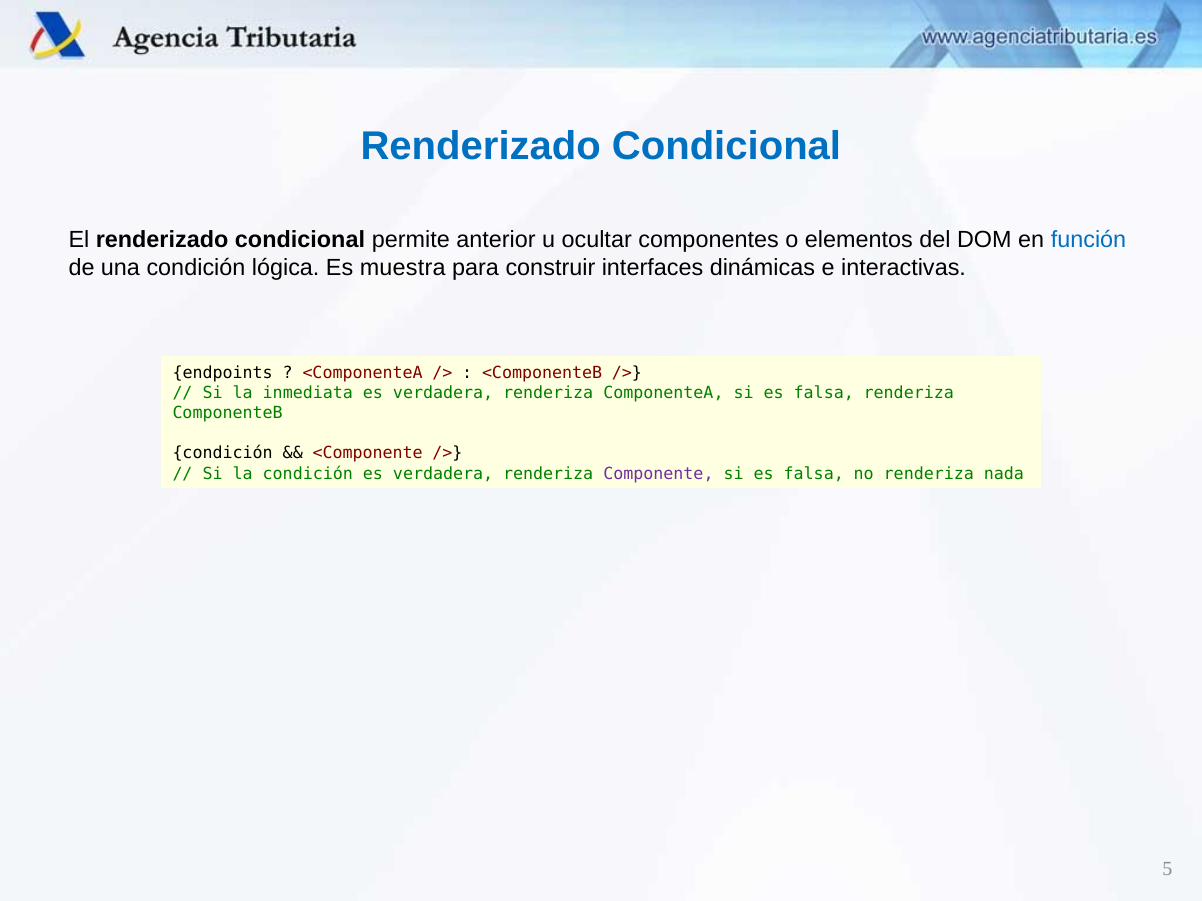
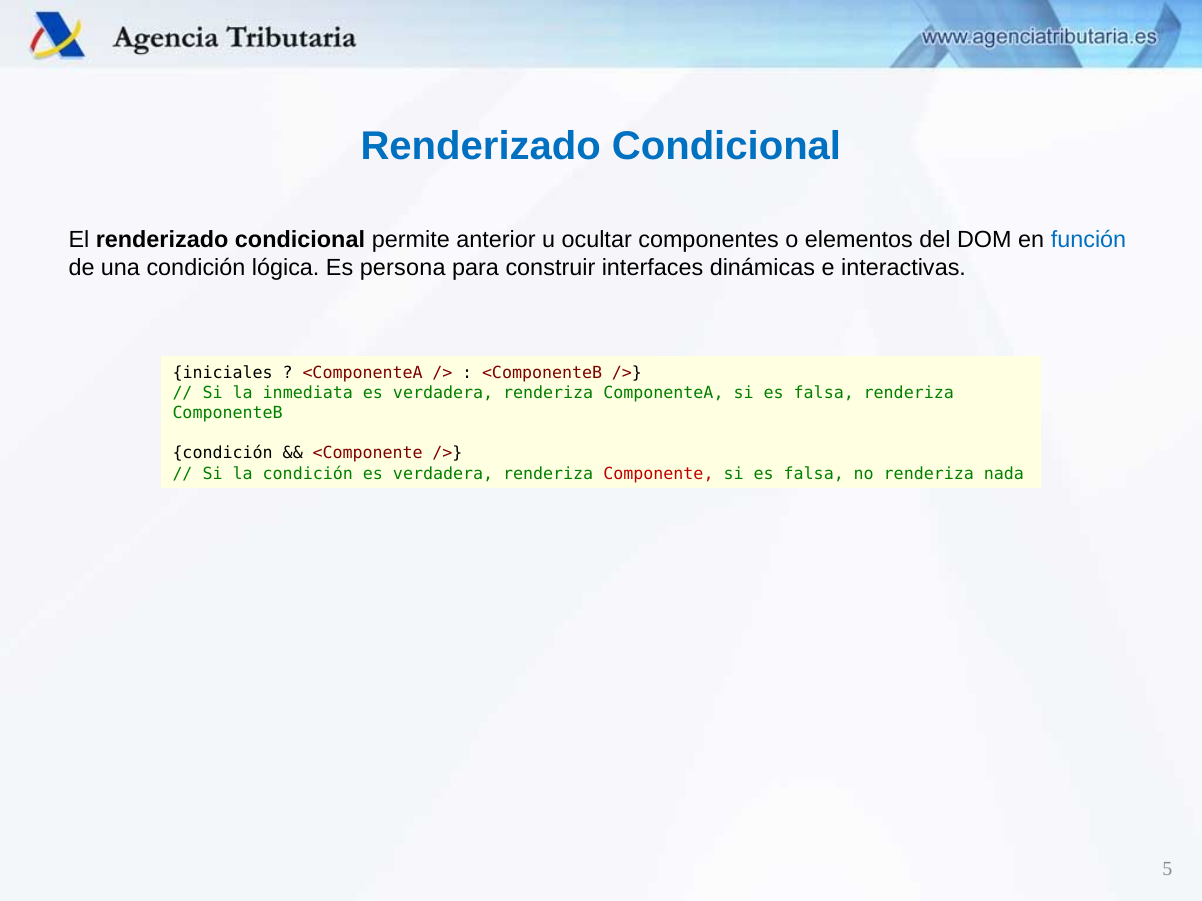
muestra: muestra -> persona
endpoints: endpoints -> iniciales
Componente colour: purple -> red
